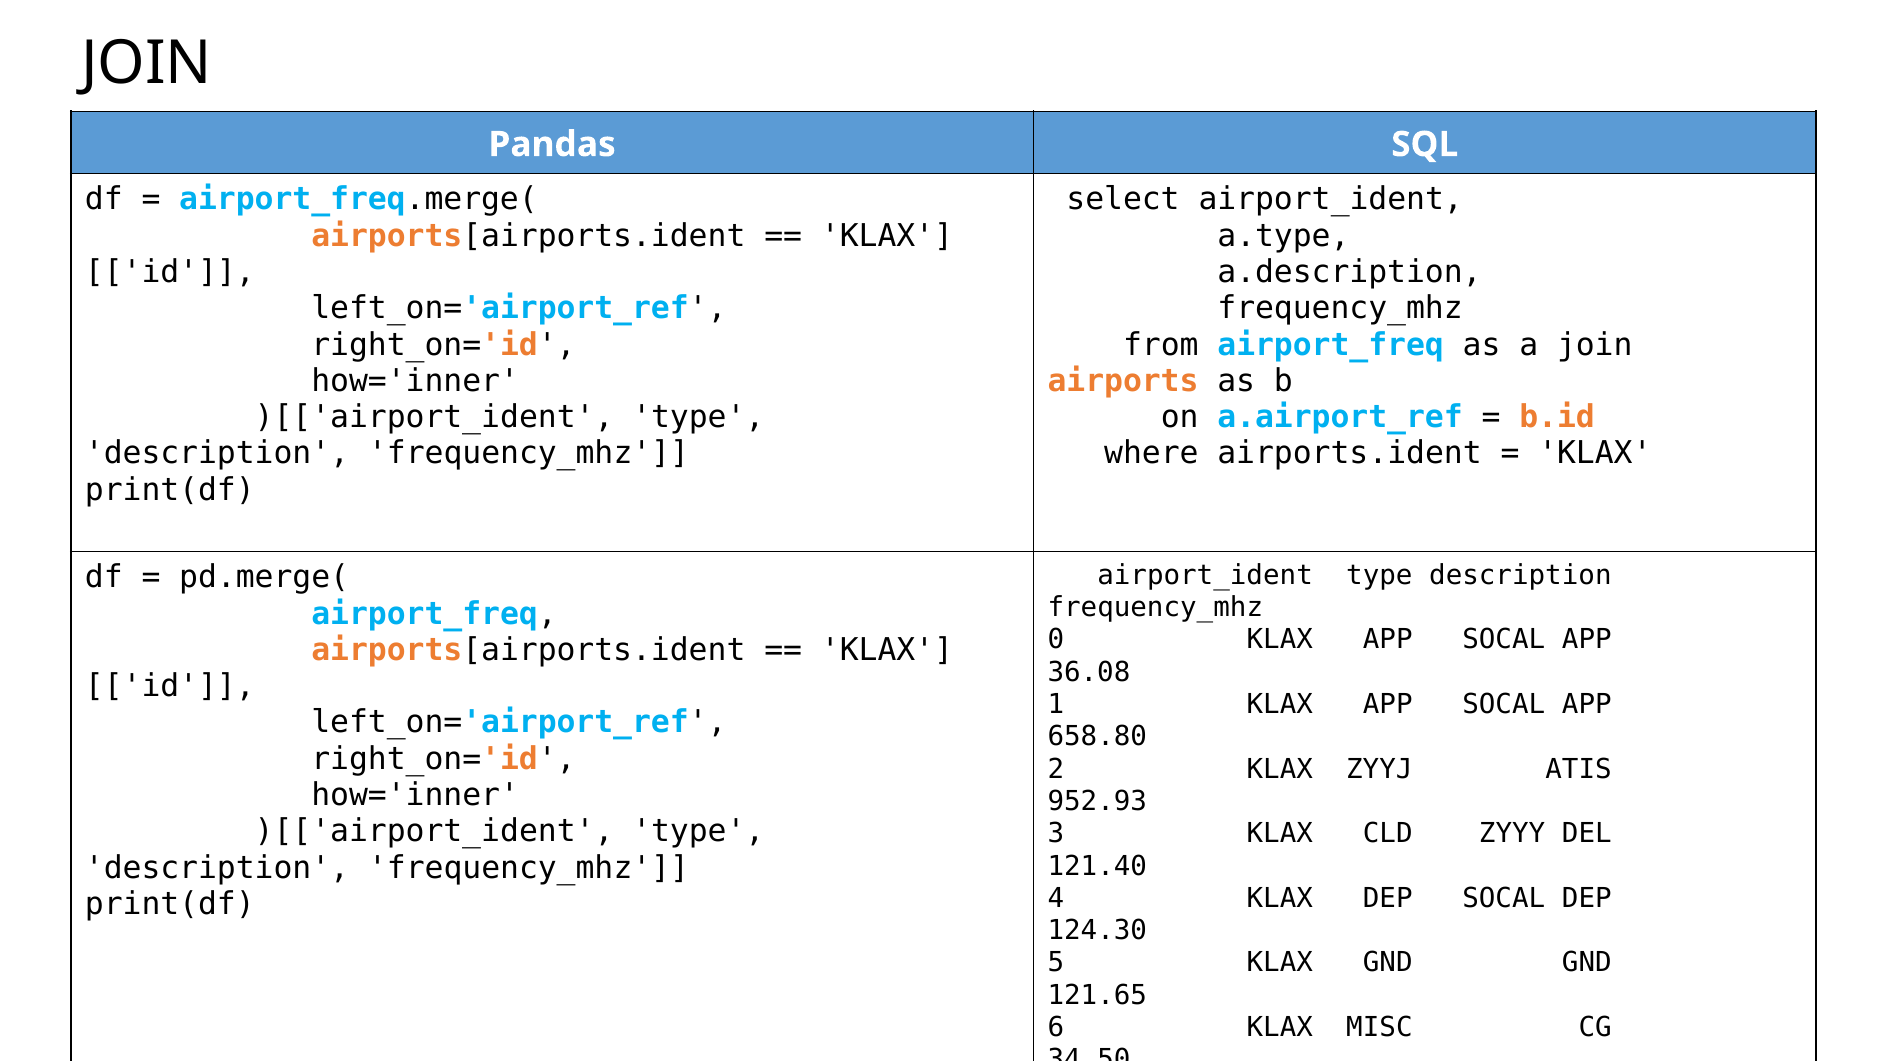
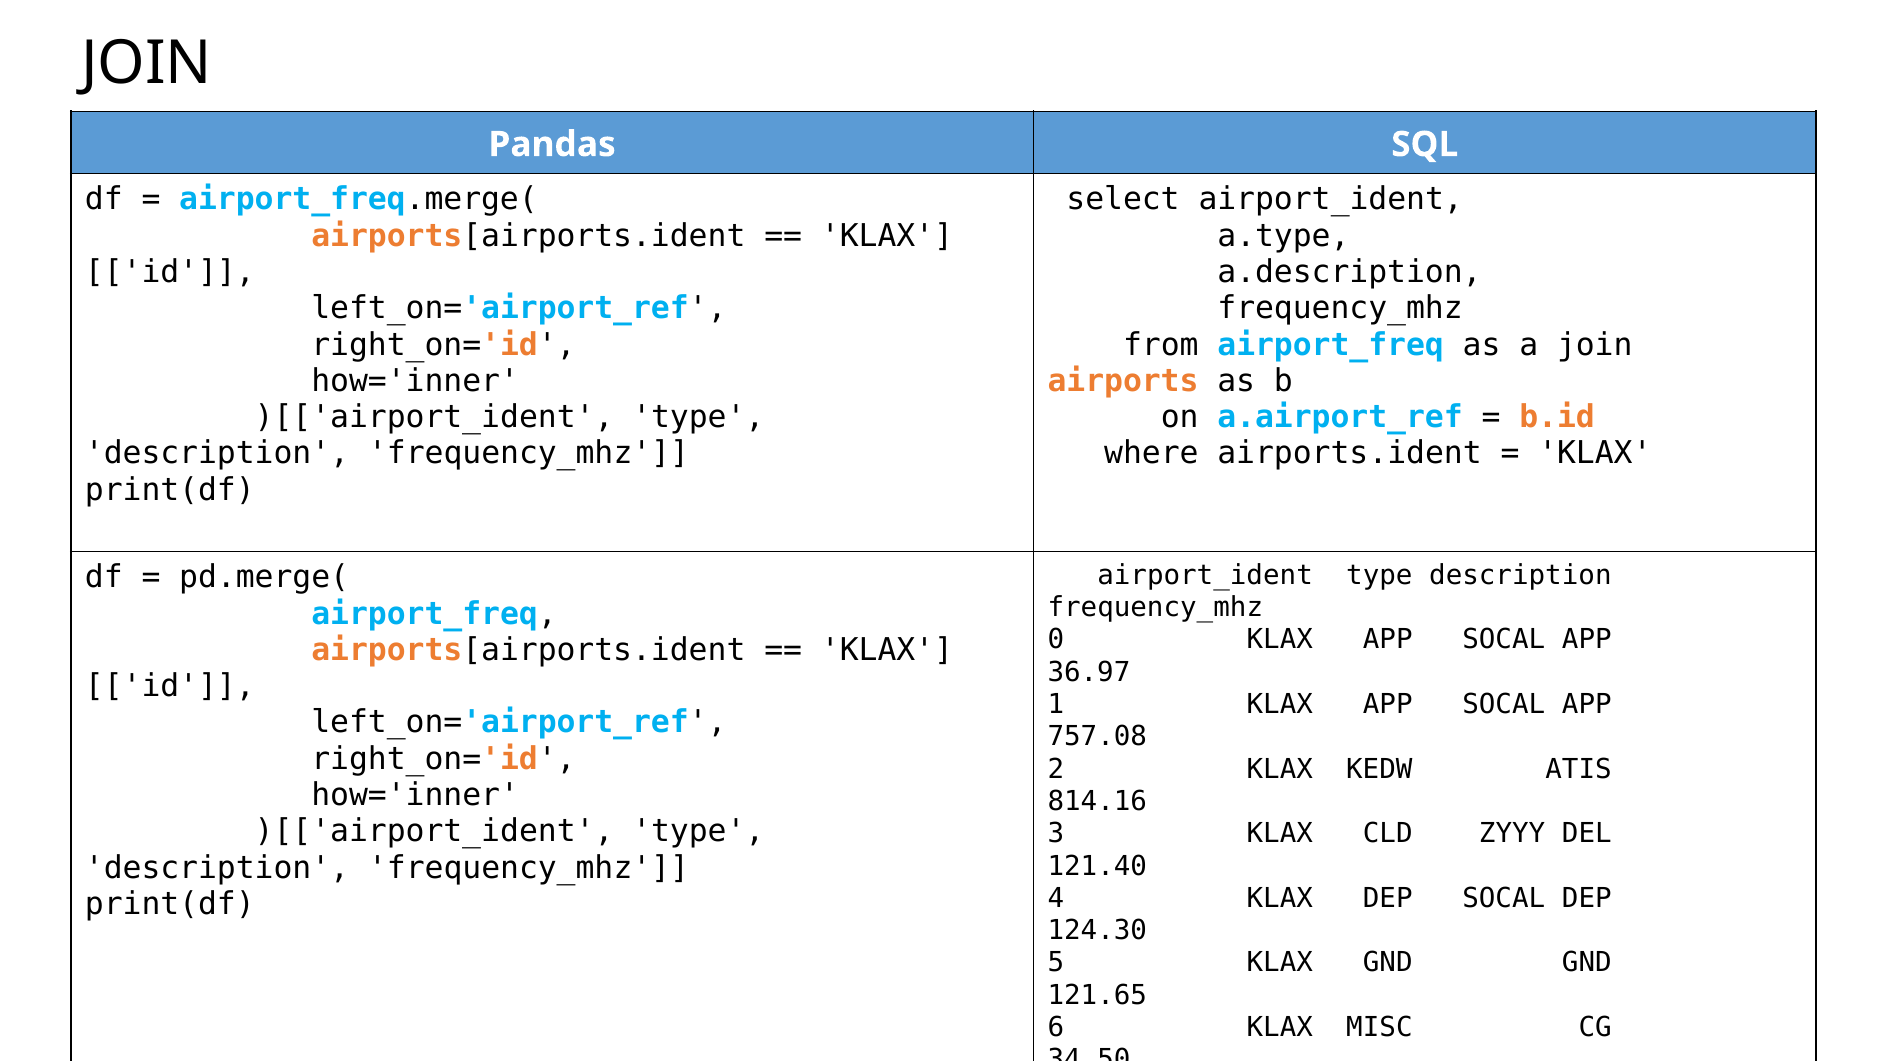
36.08: 36.08 -> 36.97
658.80: 658.80 -> 757.08
ZYYJ: ZYYJ -> KEDW
952.93: 952.93 -> 814.16
